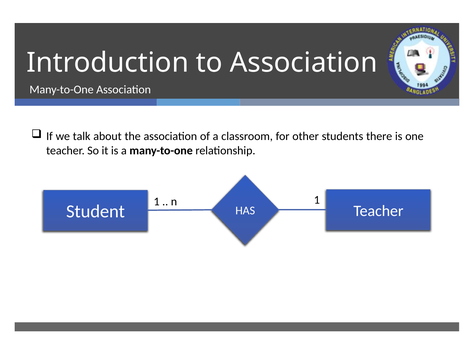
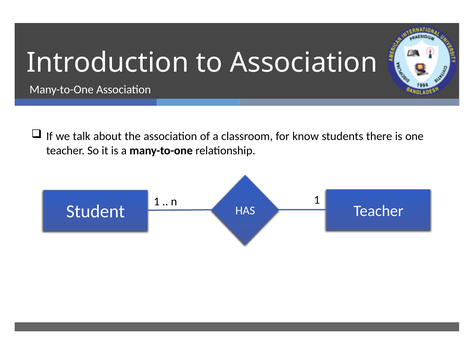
other: other -> know
